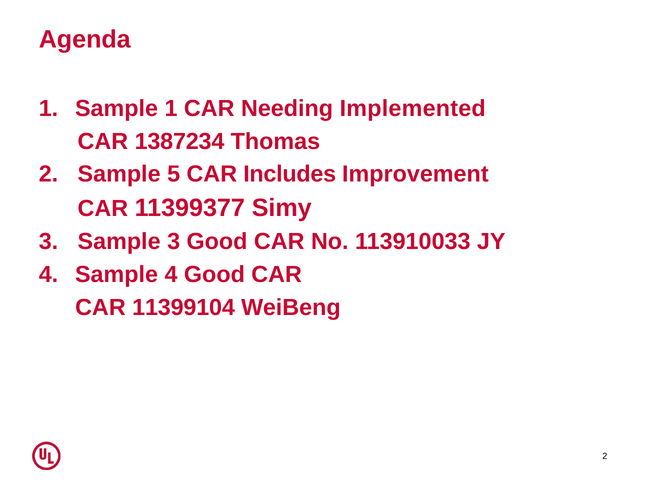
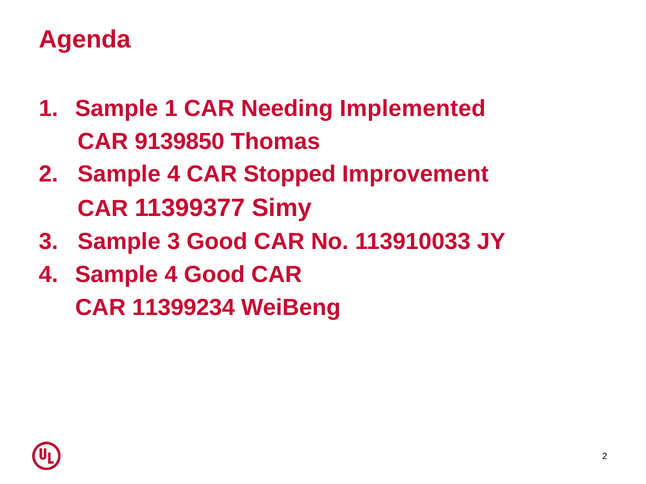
1387234: 1387234 -> 9139850
2 Sample 5: 5 -> 4
Includes: Includes -> Stopped
11399104: 11399104 -> 11399234
